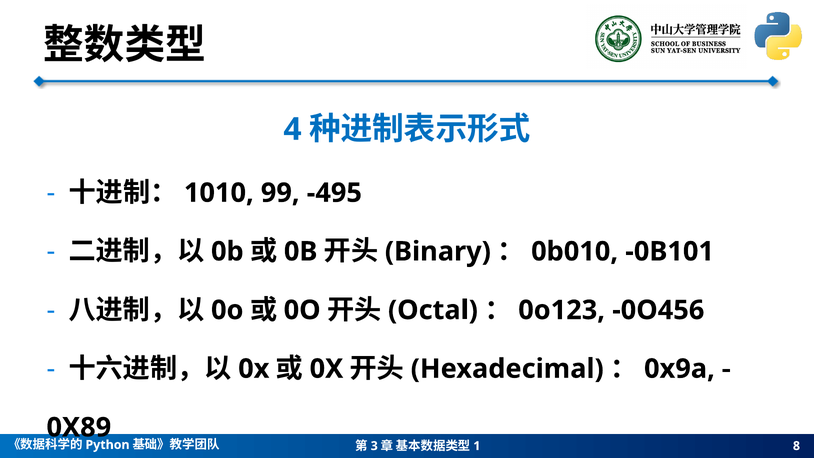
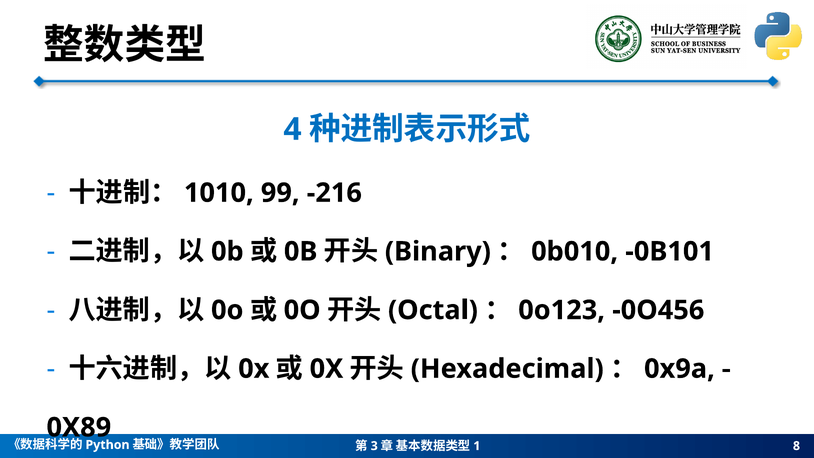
-495: -495 -> -216
